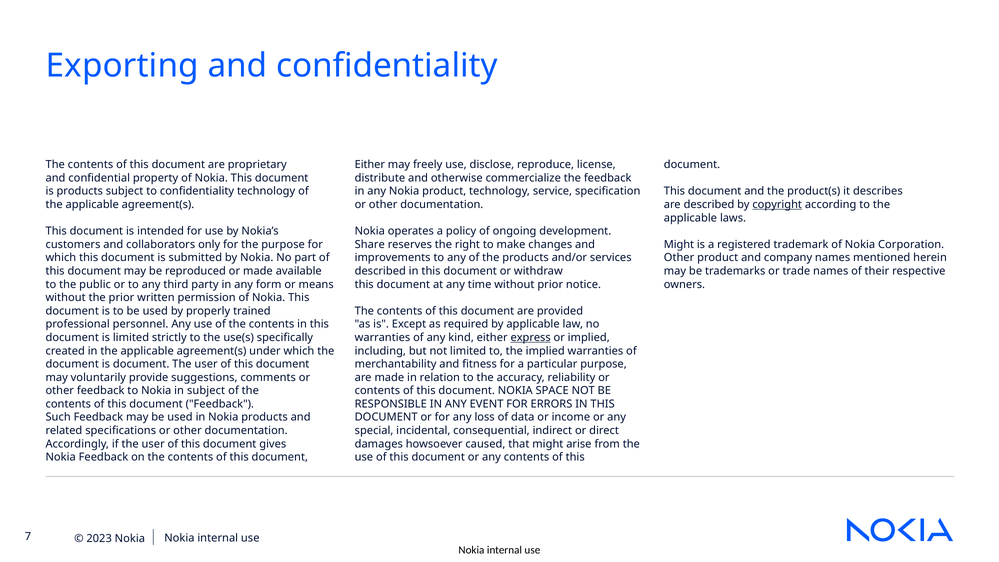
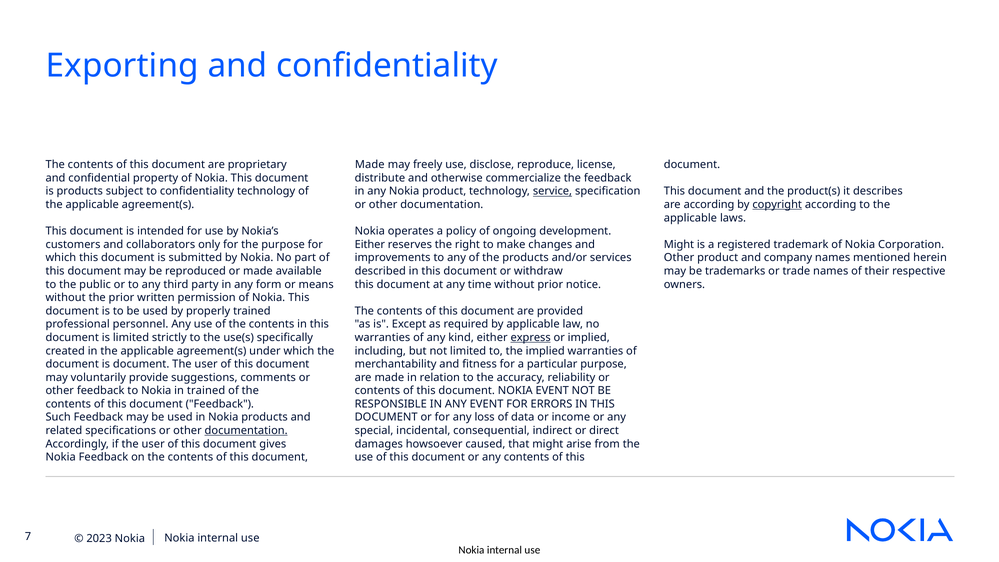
Either at (370, 165): Either -> Made
service underline: none -> present
are described: described -> according
Share at (370, 244): Share -> Either
in subject: subject -> trained
NOKIA SPACE: SPACE -> EVENT
documentation at (246, 431) underline: none -> present
